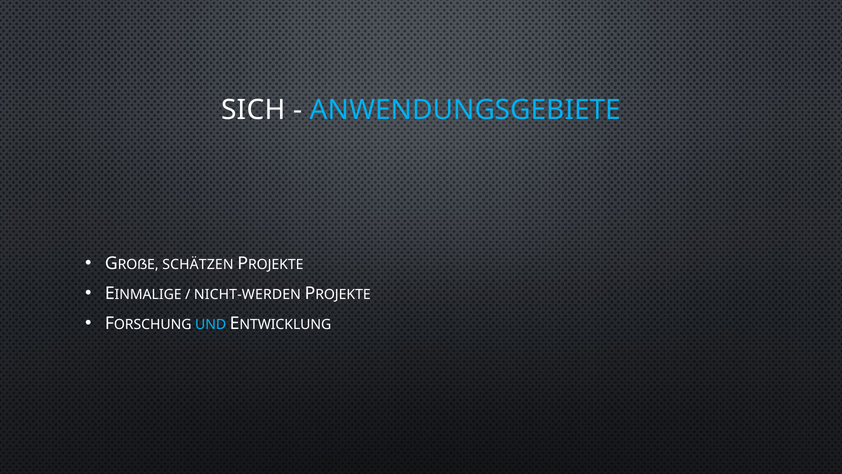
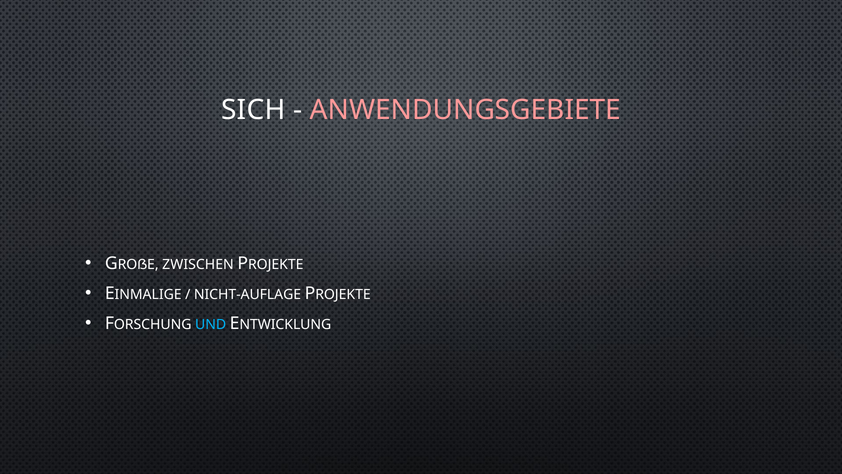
ANWENDUNGSGEBIETE colour: light blue -> pink
SCHÄTZEN: SCHÄTZEN -> ZWISCHEN
NICHT-WERDEN: NICHT-WERDEN -> NICHT-AUFLAGE
